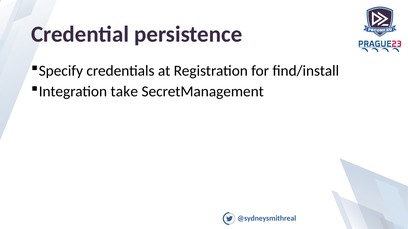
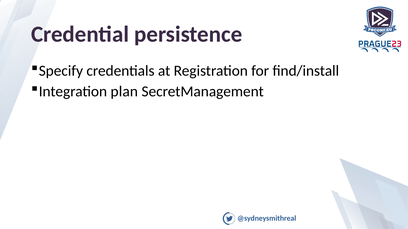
take: take -> plan
